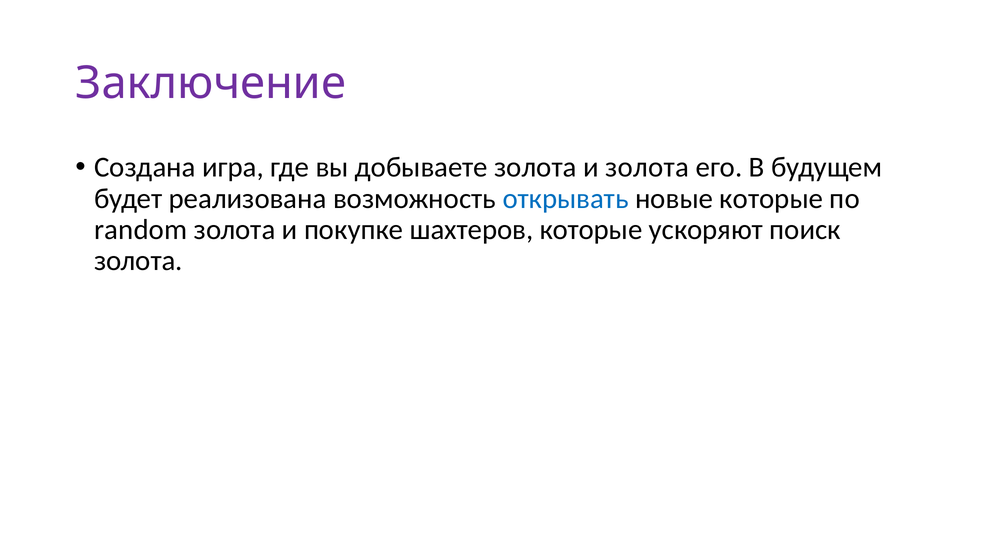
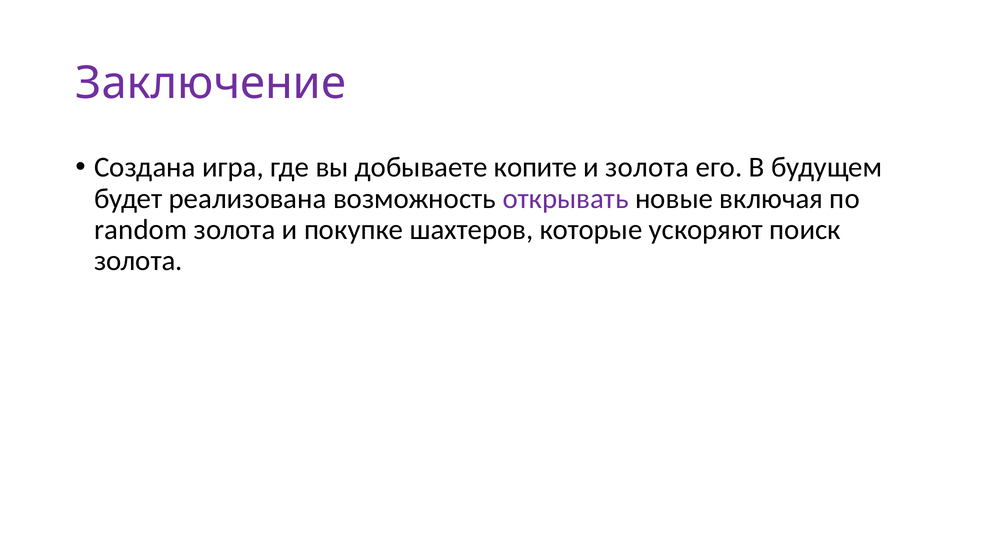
добываете золота: золота -> копите
открывать colour: blue -> purple
новые которые: которые -> включая
